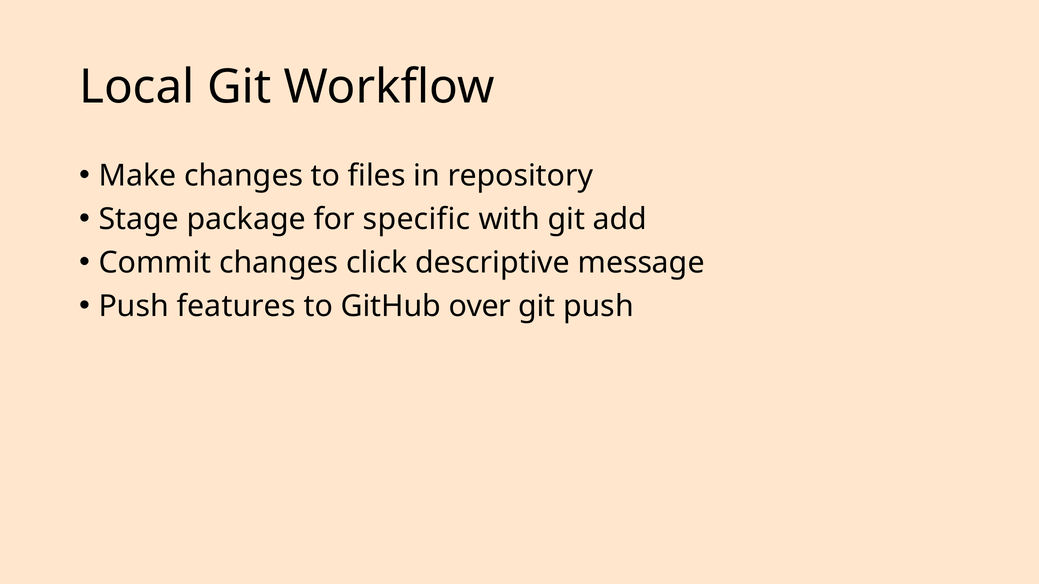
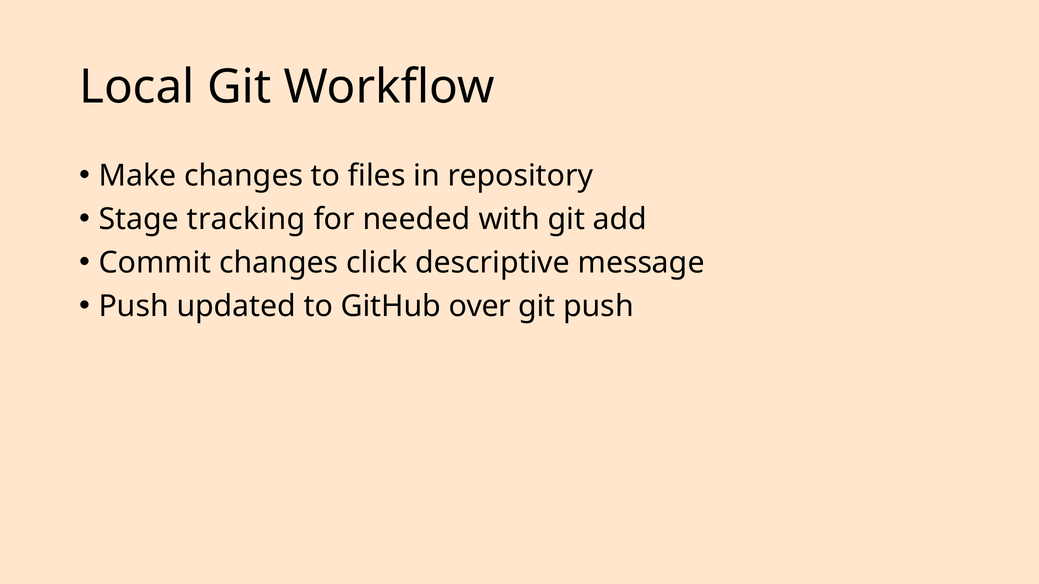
package: package -> tracking
specific: specific -> needed
features: features -> updated
